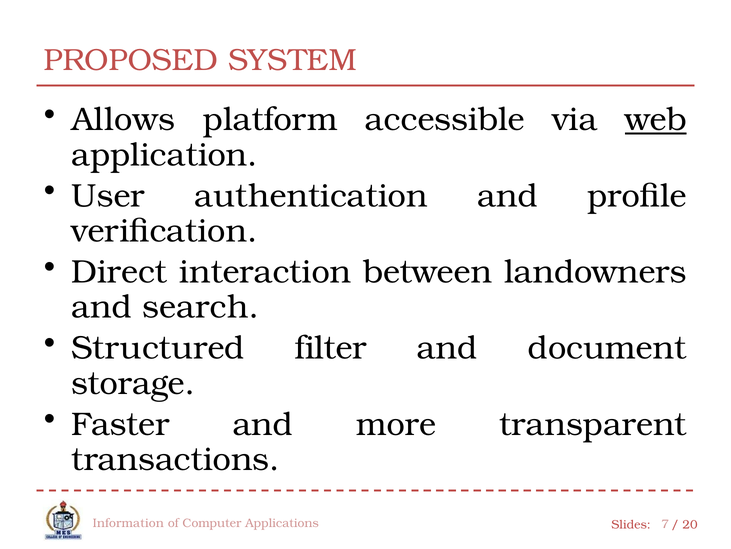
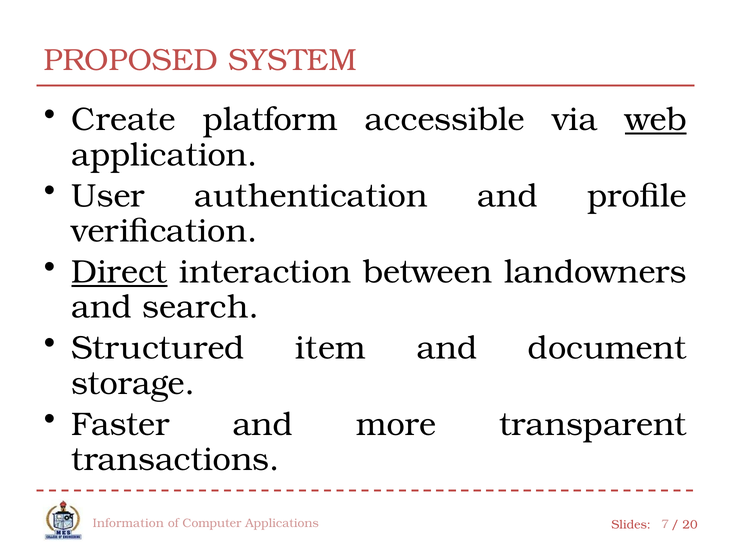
Allows: Allows -> Create
Direct underline: none -> present
filter: filter -> item
